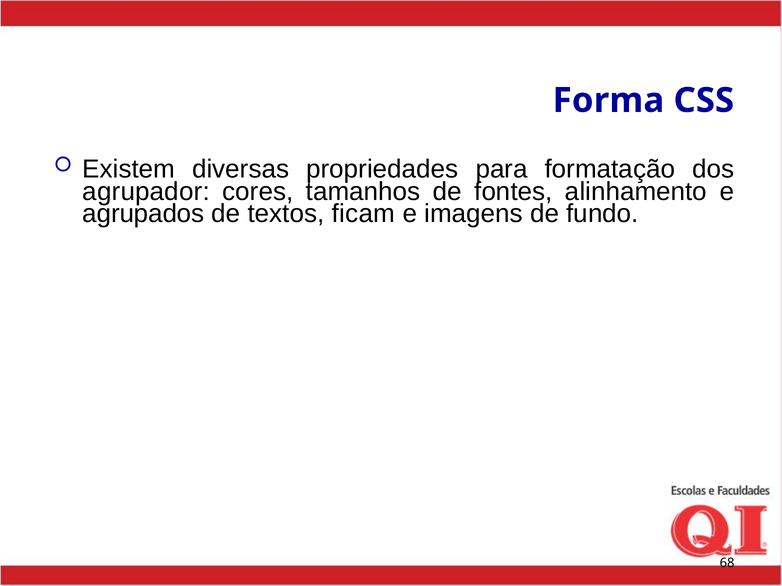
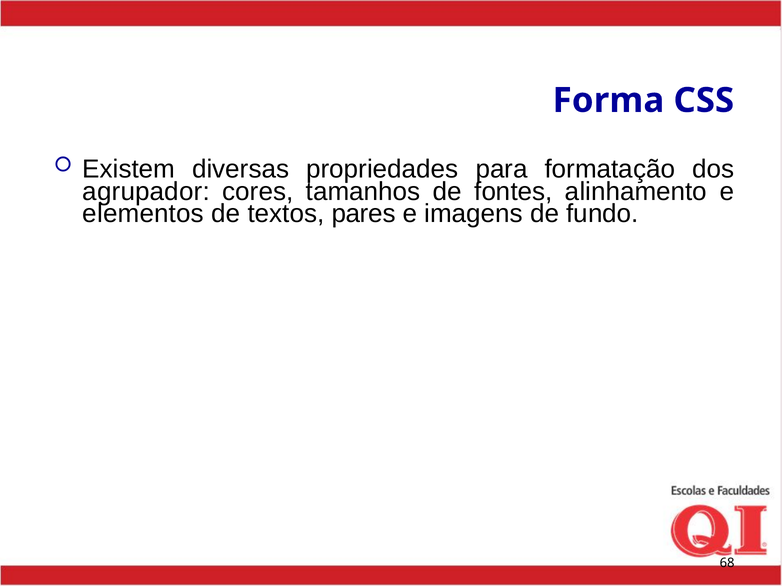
agrupados: agrupados -> elementos
ficam: ficam -> pares
